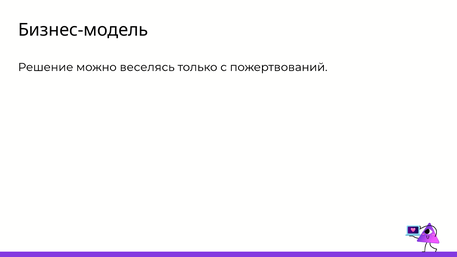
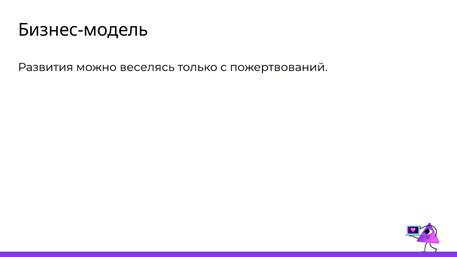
Решение: Решение -> Развития
